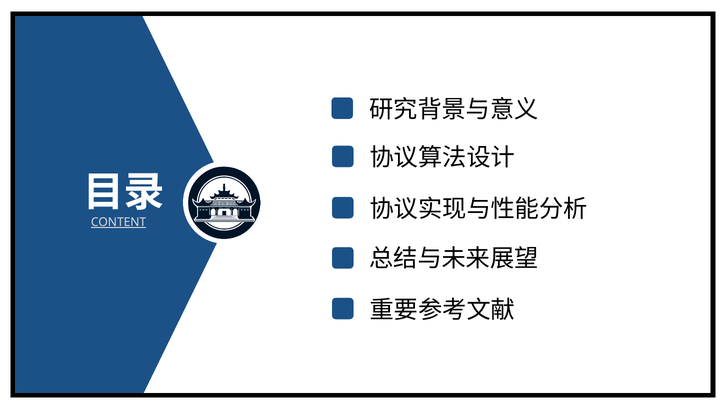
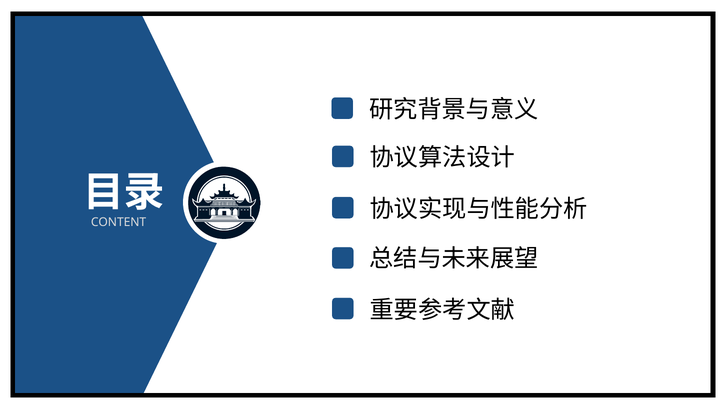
CONTENT underline: present -> none
